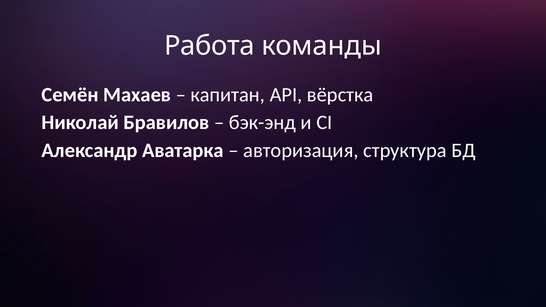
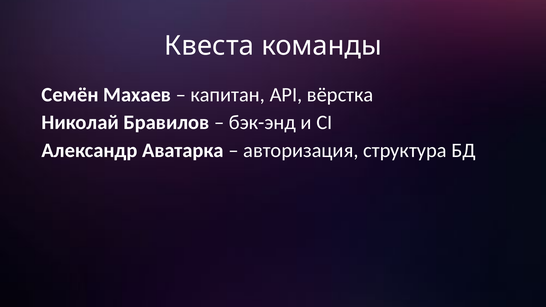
Работа: Работа -> Квеста
